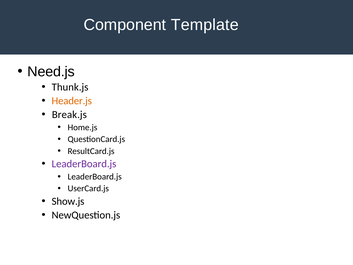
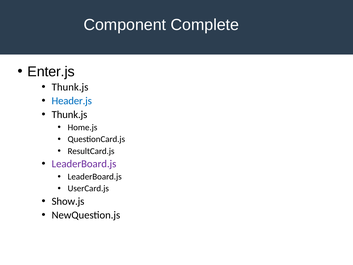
Template: Template -> Complete
Need.js: Need.js -> Enter.js
Header.js colour: orange -> blue
Break.js at (69, 114): Break.js -> Thunk.js
